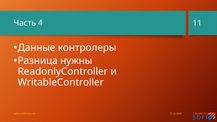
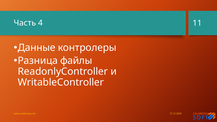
нужны: нужны -> файлы
